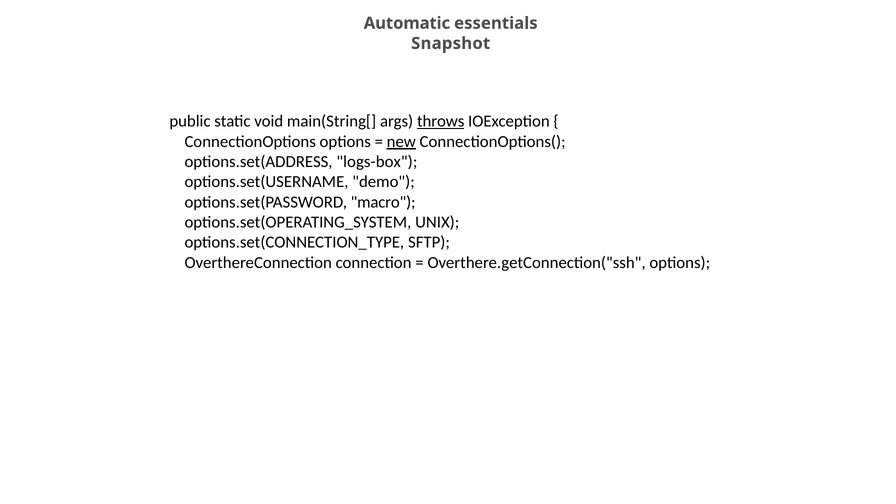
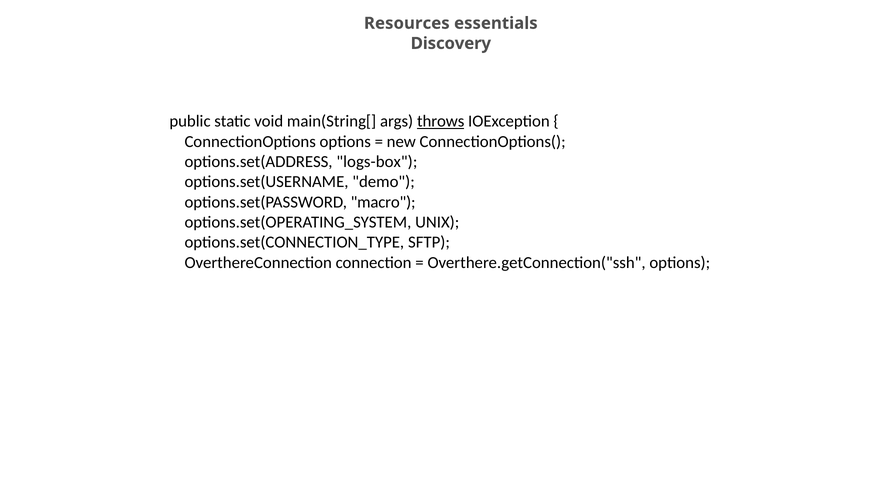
Automatic: Automatic -> Resources
Snapshot: Snapshot -> Discovery
new underline: present -> none
